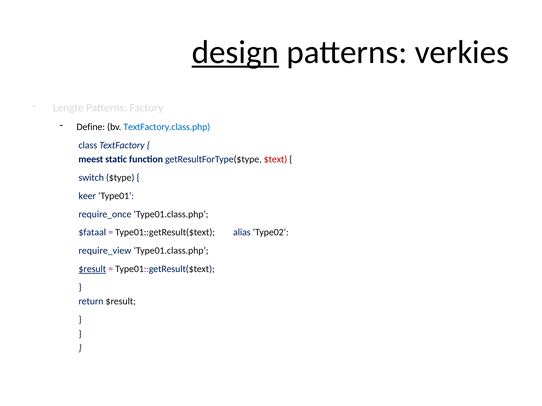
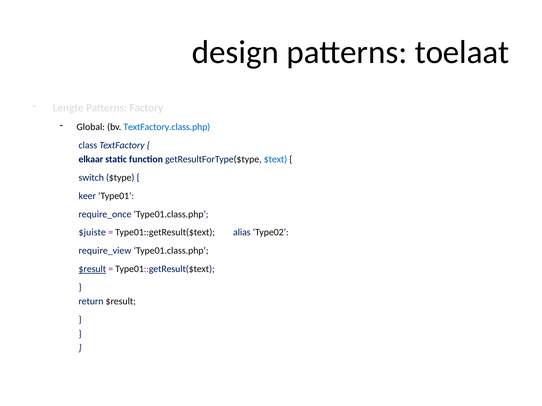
design underline: present -> none
verkies: verkies -> toelaat
Define: Define -> Global
meest: meest -> elkaar
$text colour: red -> blue
$fataal: $fataal -> $juiste
